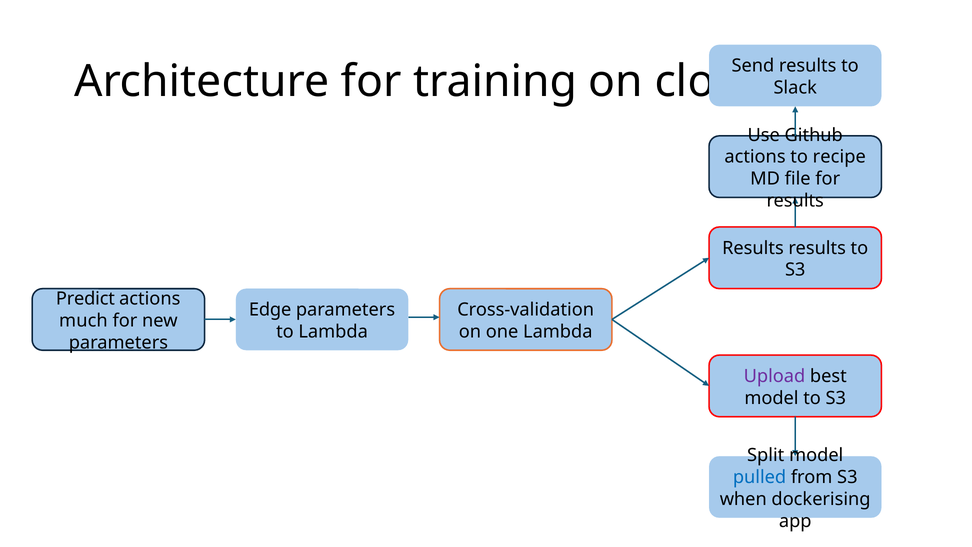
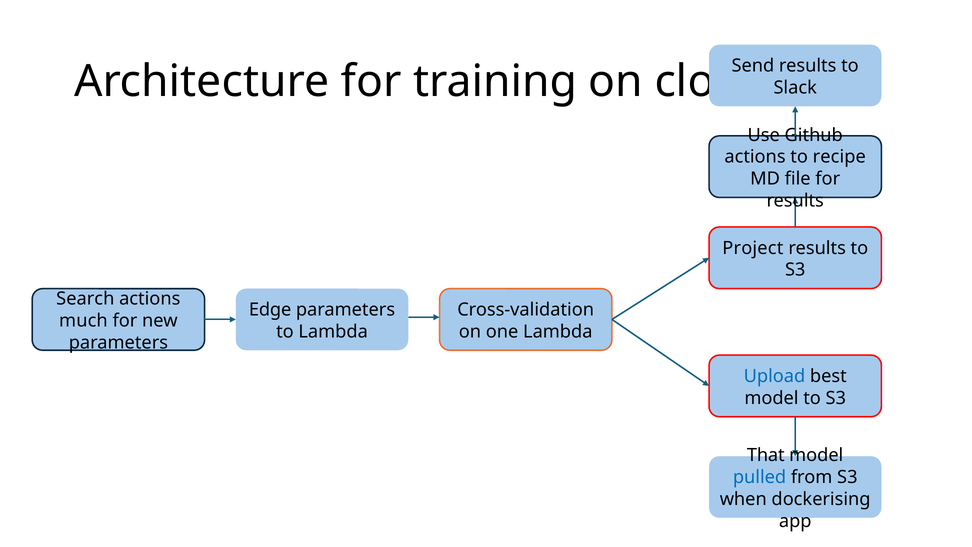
Results at (753, 248): Results -> Project
Predict: Predict -> Search
Upload colour: purple -> blue
Split: Split -> That
